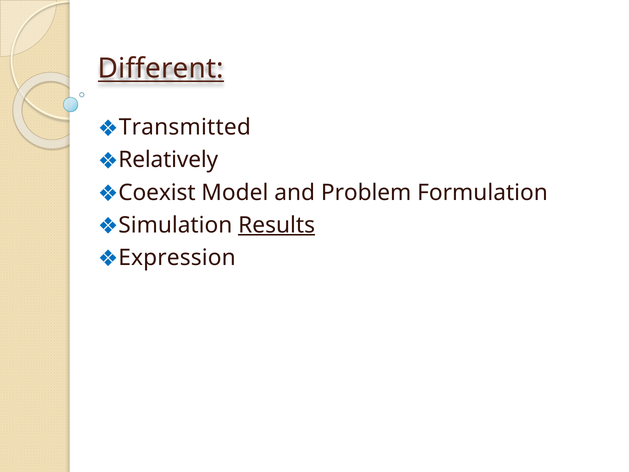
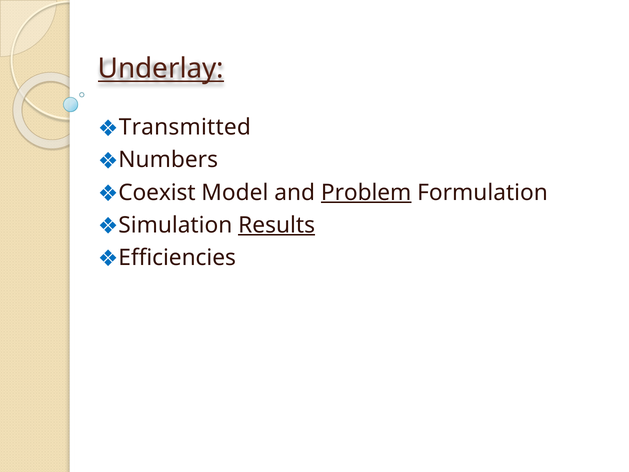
Different: Different -> Underlay
Relatively: Relatively -> Numbers
Problem underline: none -> present
Expression: Expression -> Efficiencies
